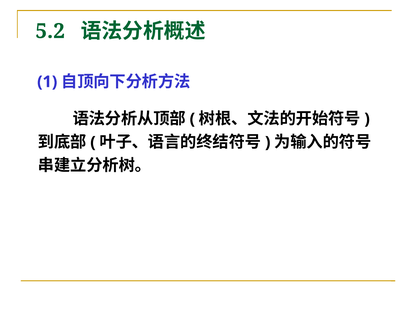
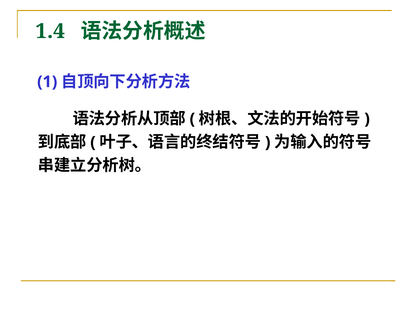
5.2: 5.2 -> 1.4
